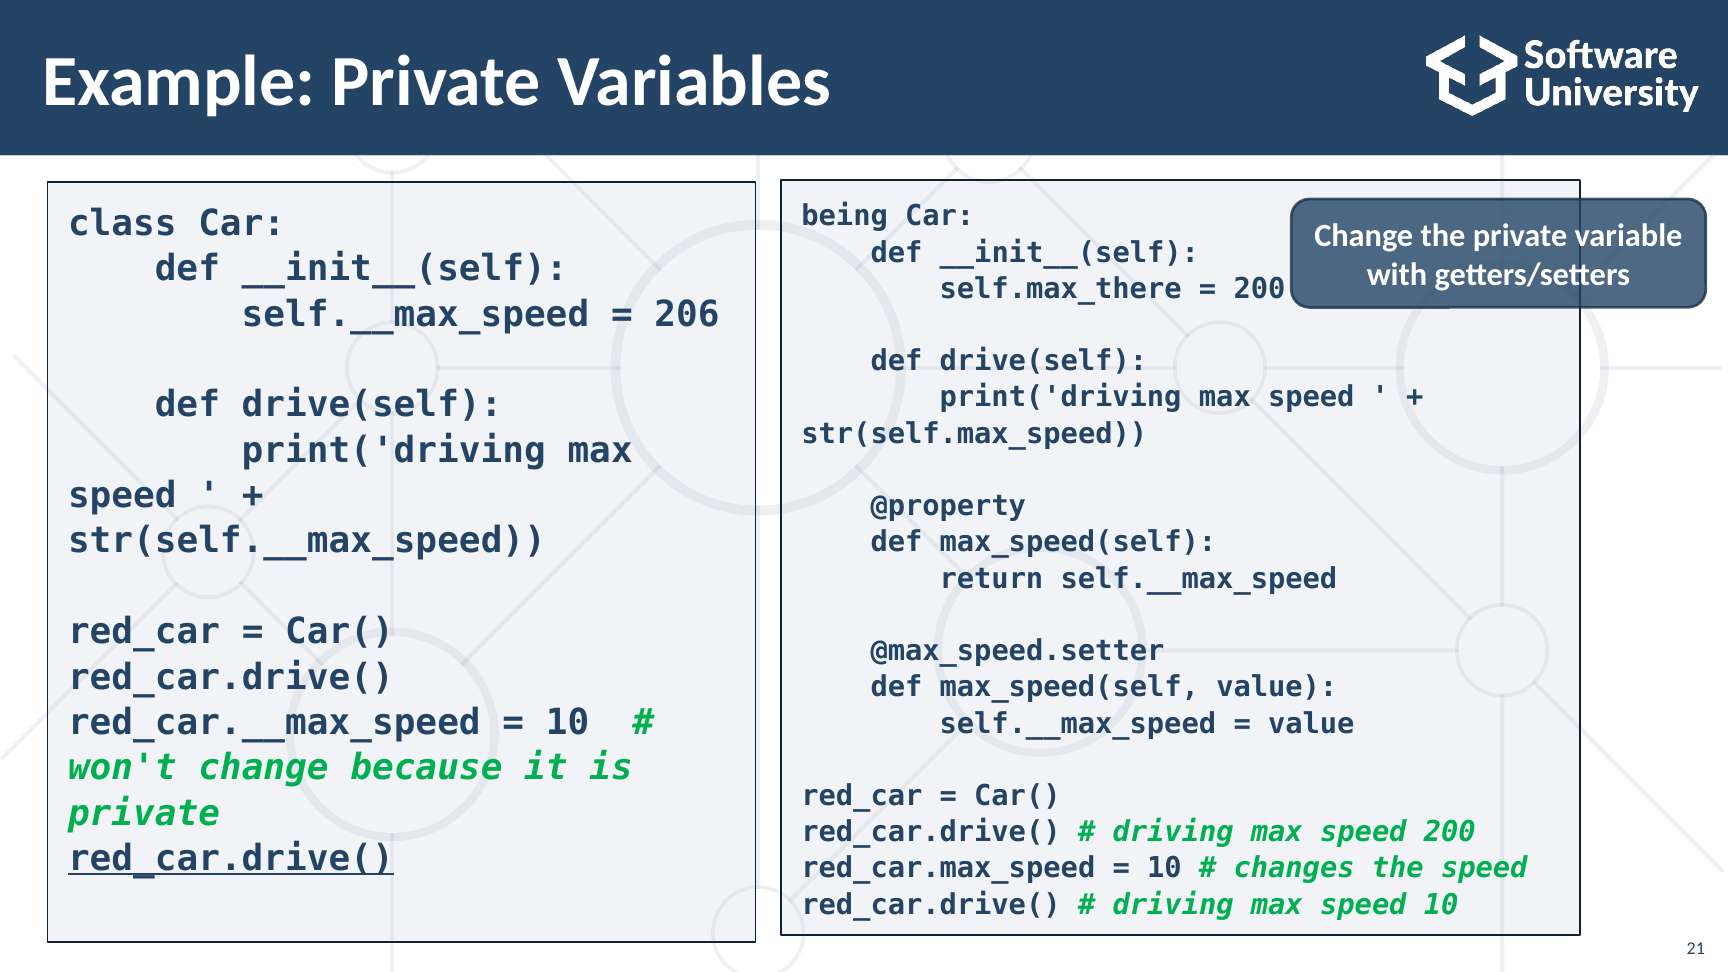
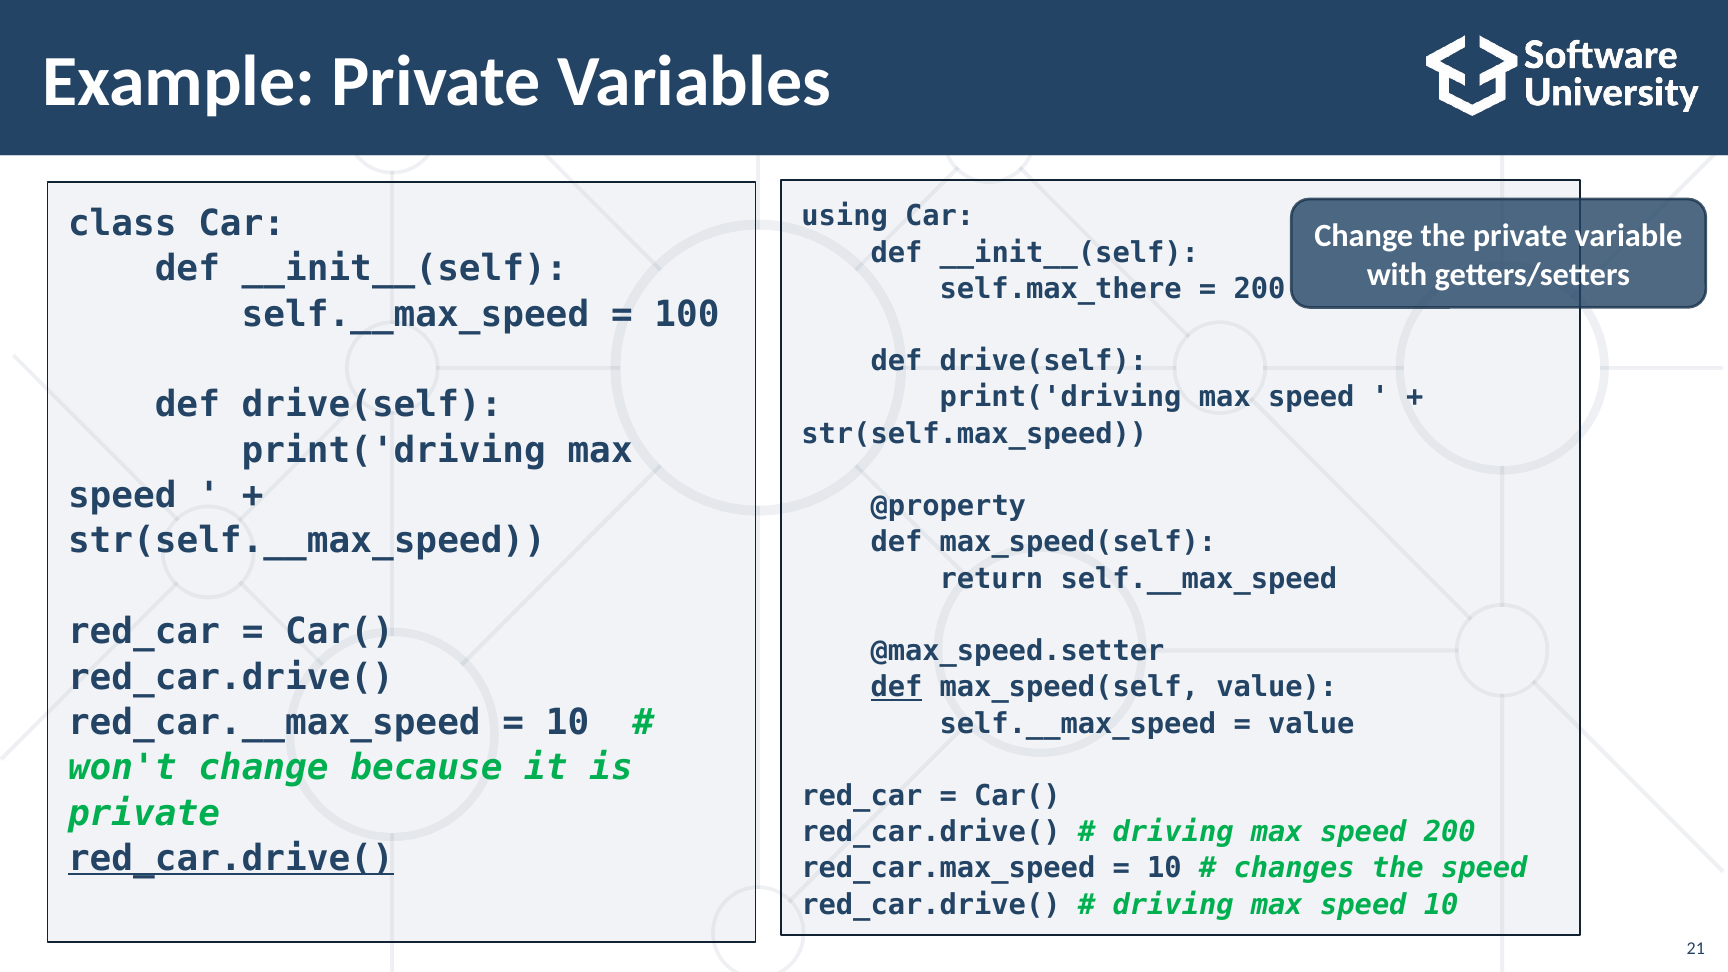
being: being -> using
206: 206 -> 100
def at (897, 687) underline: none -> present
